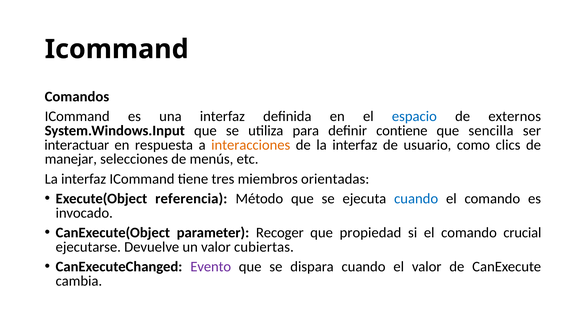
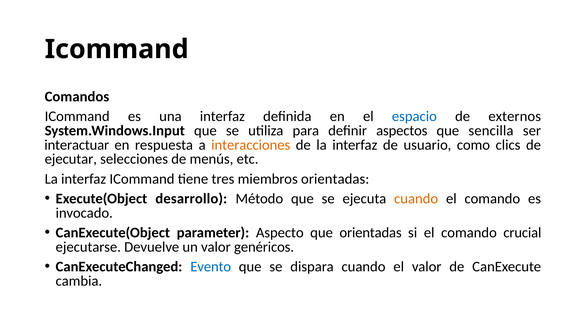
contiene: contiene -> aspectos
manejar: manejar -> ejecutar
referencia: referencia -> desarrollo
cuando at (416, 198) colour: blue -> orange
Recoger: Recoger -> Aspecto
que propiedad: propiedad -> orientadas
cubiertas: cubiertas -> genéricos
Evento colour: purple -> blue
